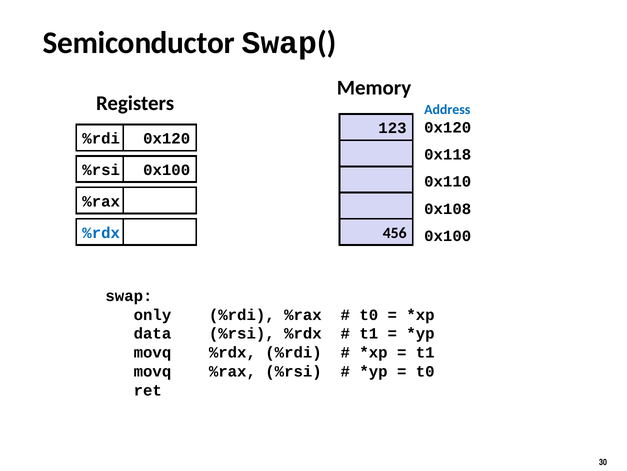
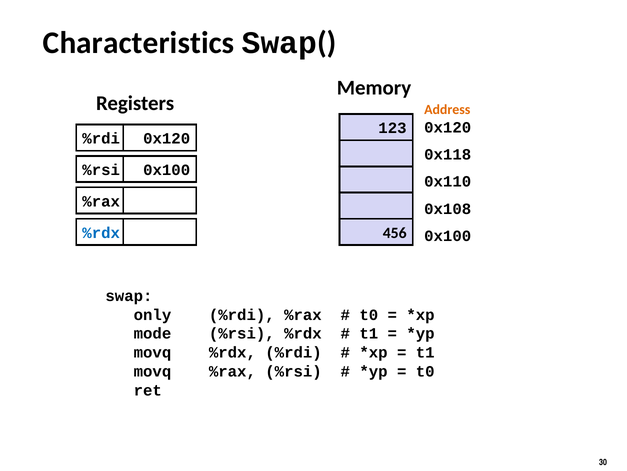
Semiconductor: Semiconductor -> Characteristics
Address colour: blue -> orange
data: data -> mode
